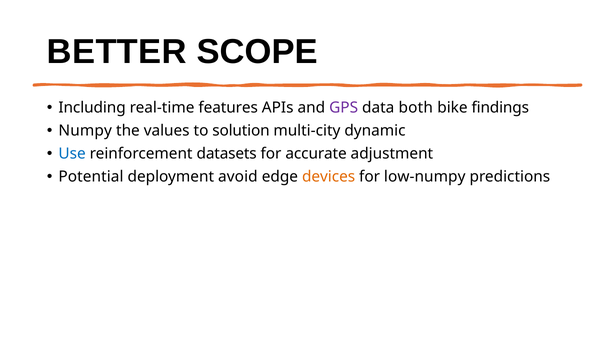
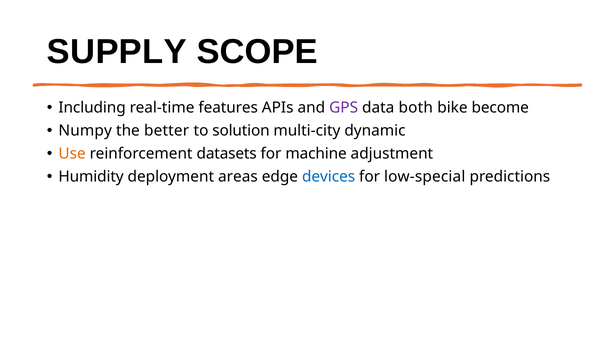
BETTER: BETTER -> SUPPLY
findings: findings -> become
values: values -> better
Use colour: blue -> orange
accurate: accurate -> machine
Potential: Potential -> Humidity
avoid: avoid -> areas
devices colour: orange -> blue
low-numpy: low-numpy -> low-special
